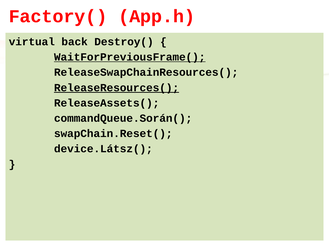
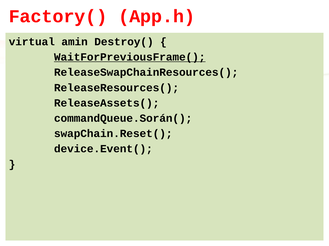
back: back -> amin
ReleaseResources( underline: present -> none
device.Látsz(: device.Látsz( -> device.Event(
